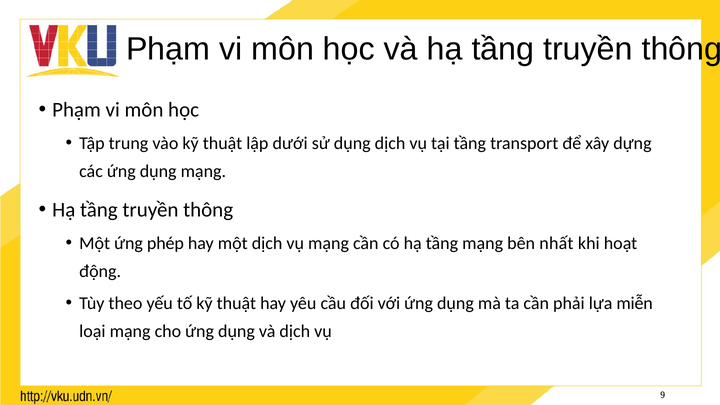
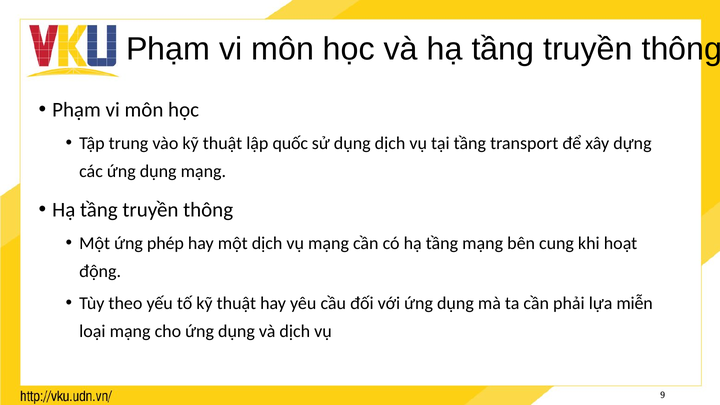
dưới: dưới -> quốc
nhất: nhất -> cung
